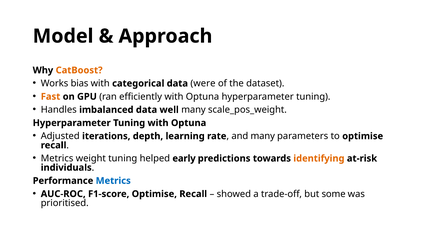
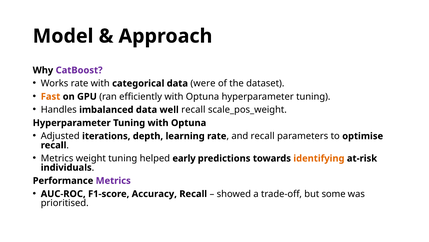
CatBoost colour: orange -> purple
Works bias: bias -> rate
well many: many -> recall
and many: many -> recall
Metrics at (113, 180) colour: blue -> purple
F1-score Optimise: Optimise -> Accuracy
